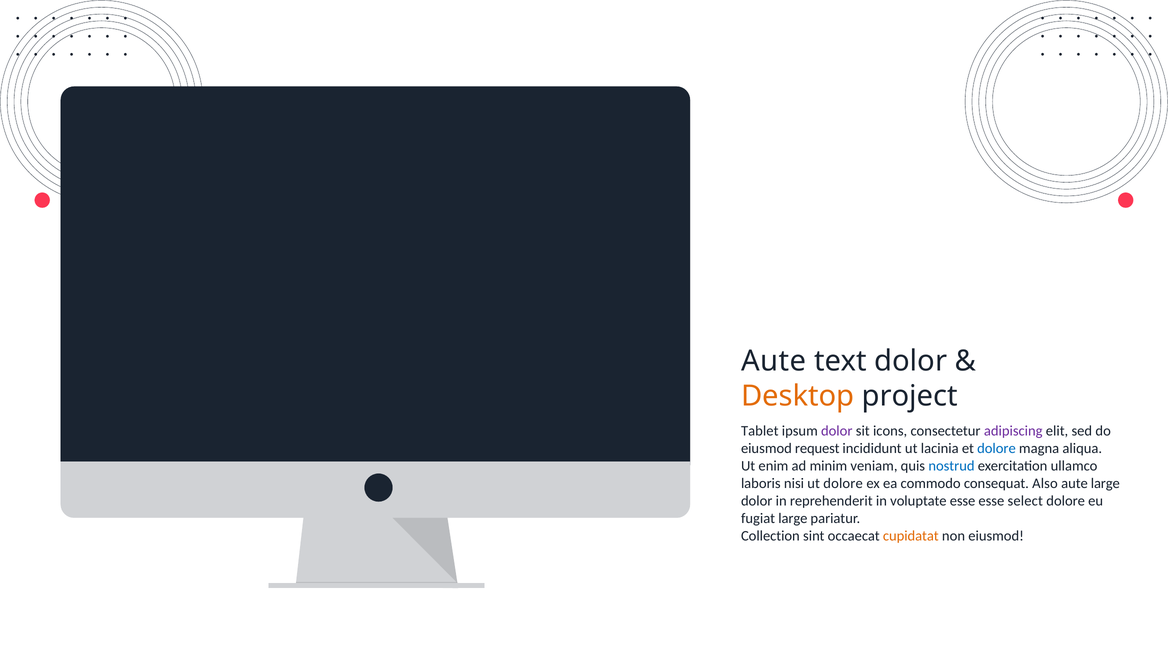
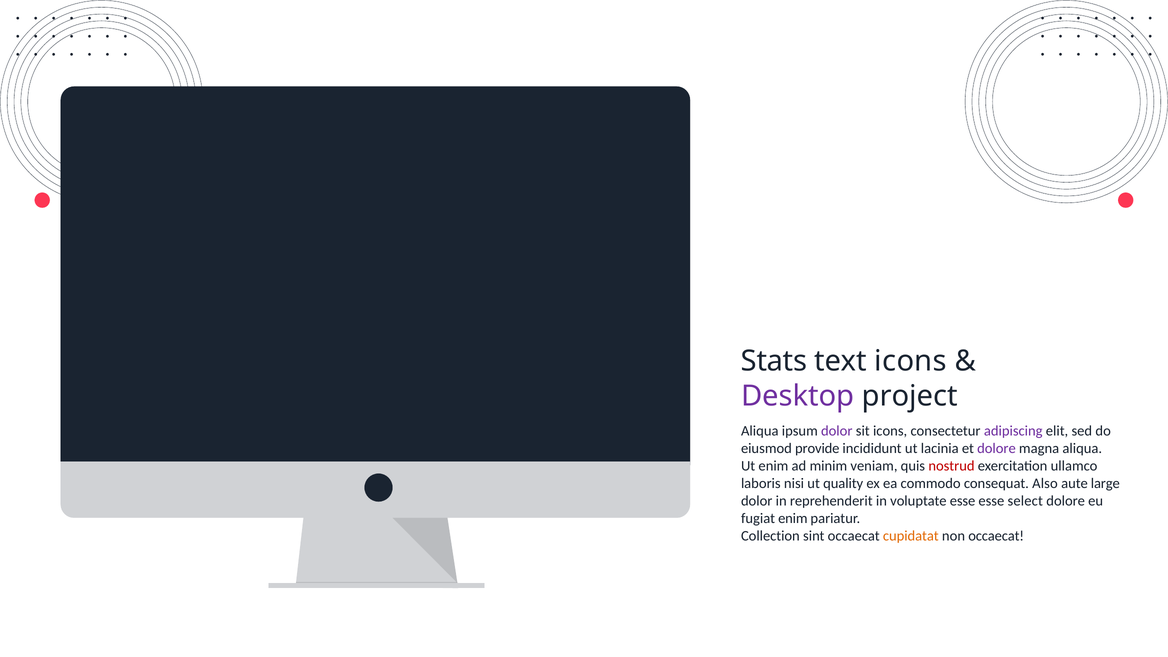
Aute at (774, 361): Aute -> Stats
text dolor: dolor -> icons
Desktop colour: orange -> purple
Tablet at (760, 431): Tablet -> Aliqua
request: request -> provide
dolore at (996, 448) colour: blue -> purple
nostrud colour: blue -> red
ut dolore: dolore -> quality
fugiat large: large -> enim
non eiusmod: eiusmod -> occaecat
